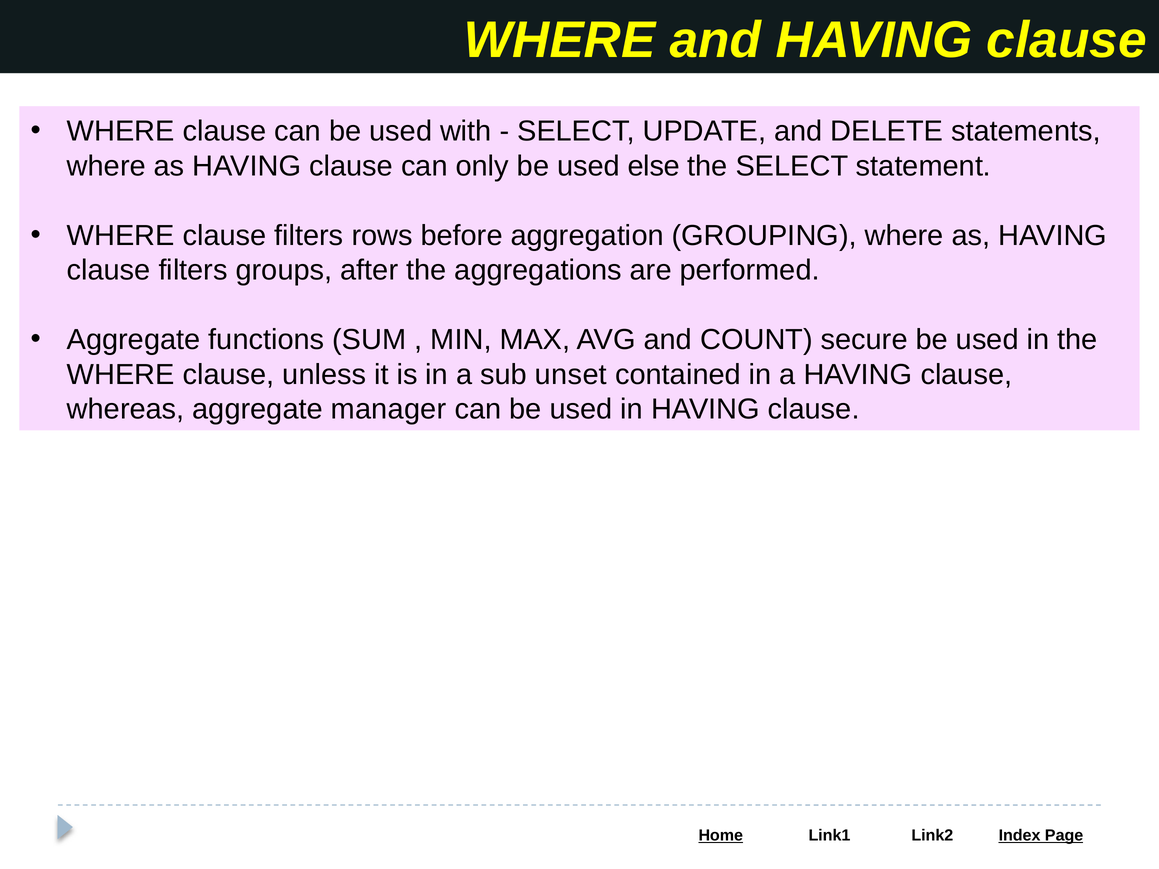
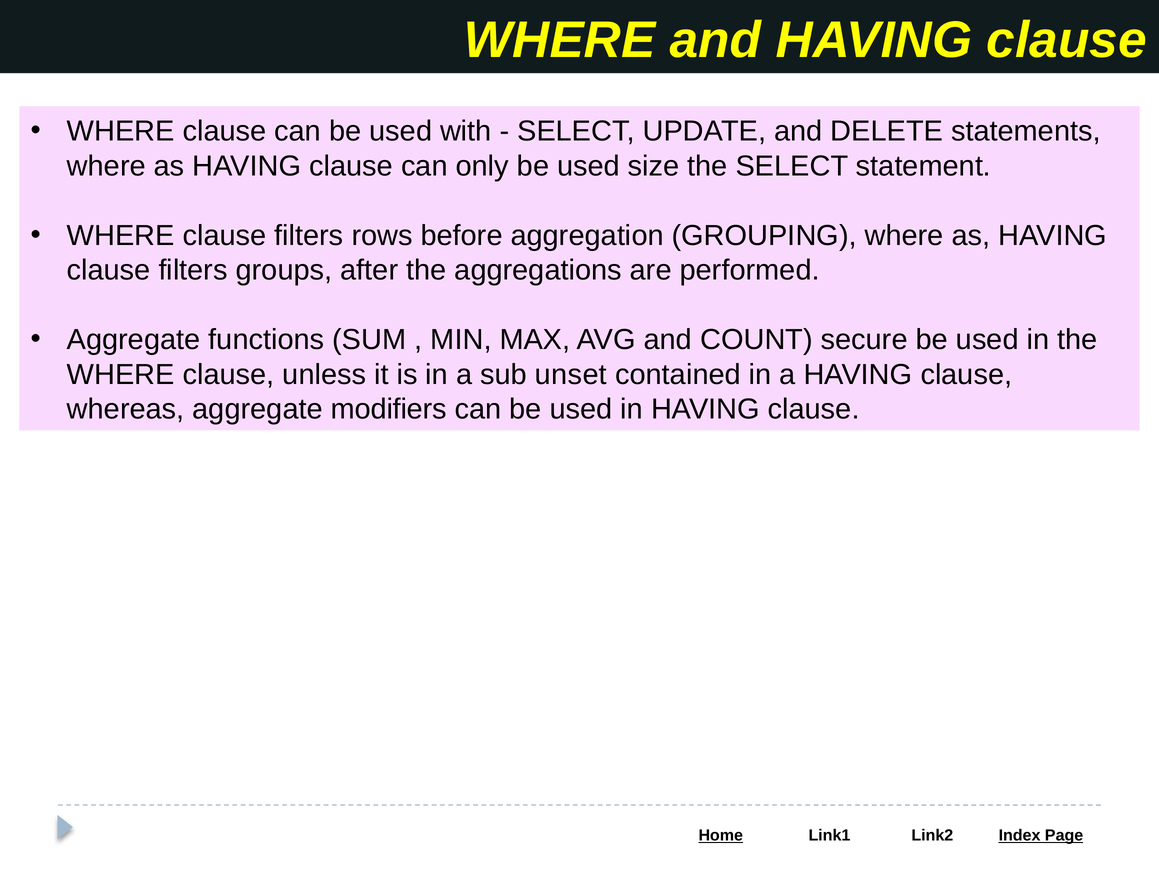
else: else -> size
manager: manager -> modifiers
